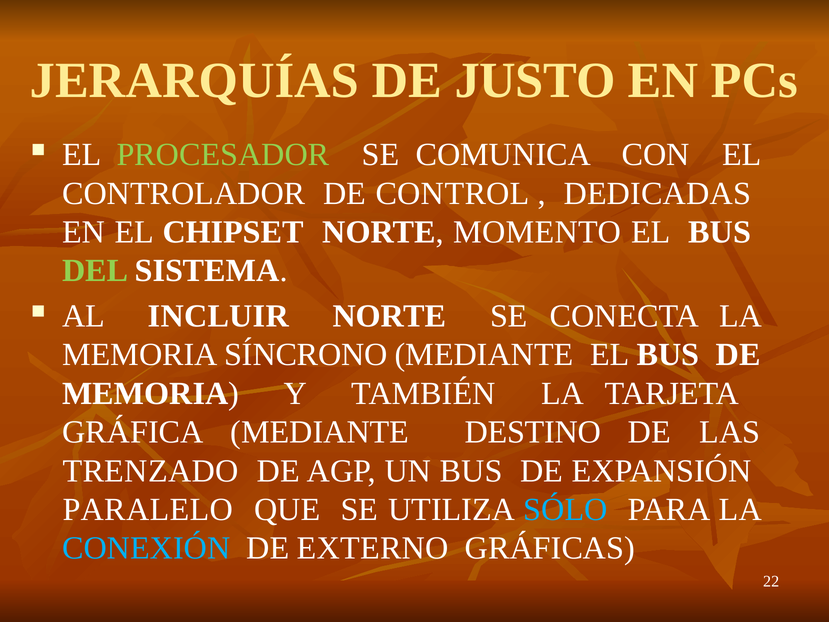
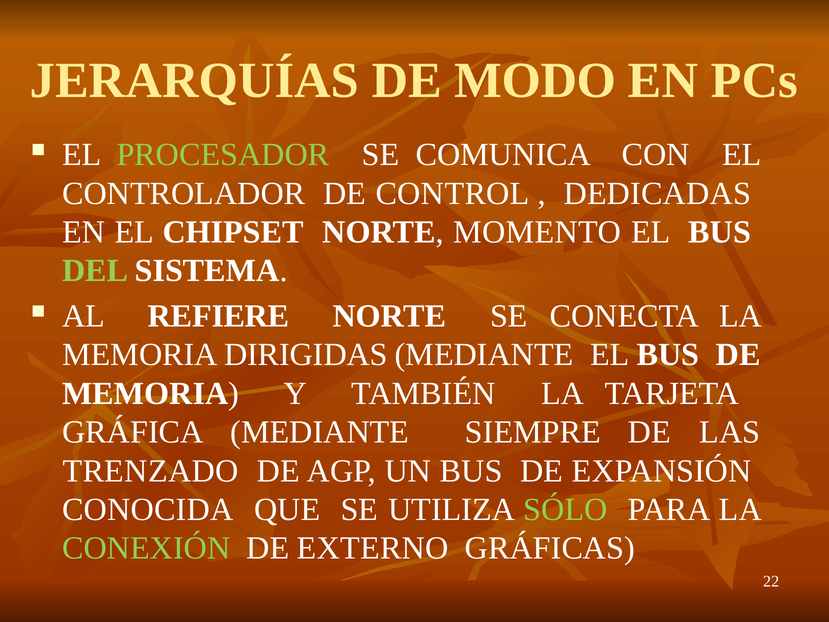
JUSTO: JUSTO -> MODO
INCLUIR: INCLUIR -> REFIERE
SÍNCRONO: SÍNCRONO -> DIRIGIDAS
DESTINO: DESTINO -> SIEMPRE
PARALELO: PARALELO -> CONOCIDA
SÓLO colour: light blue -> light green
CONEXIÓN colour: light blue -> light green
